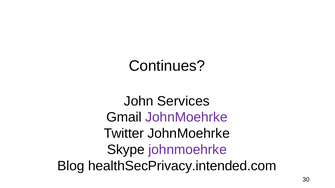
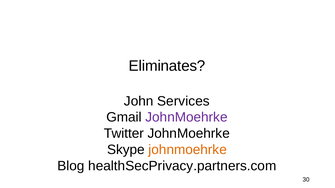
Continues: Continues -> Eliminates
johnmoehrke at (188, 150) colour: purple -> orange
healthSecPrivacy.intended.com: healthSecPrivacy.intended.com -> healthSecPrivacy.partners.com
